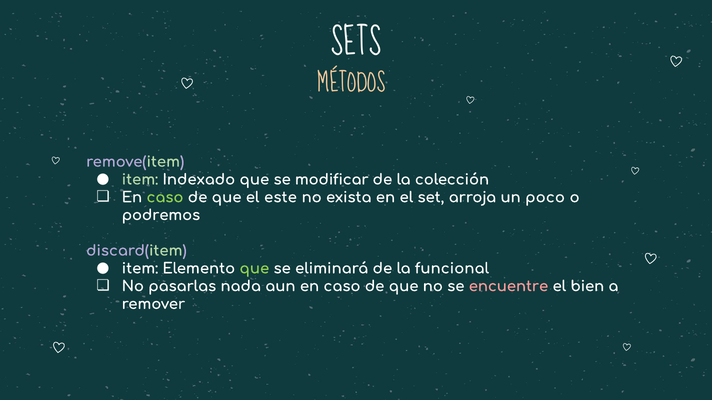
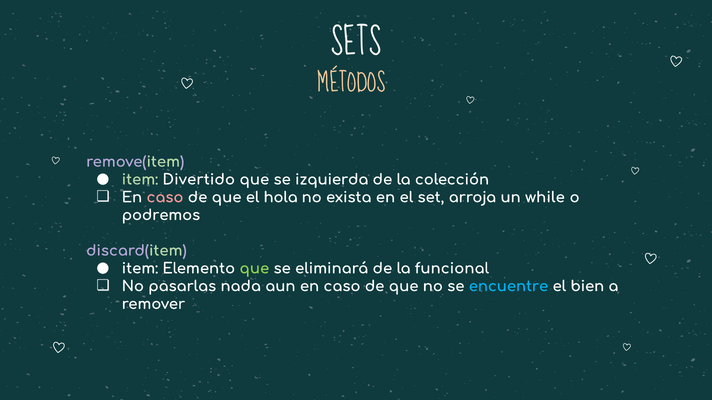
Indexado: Indexado -> Divertido
modificar: modificar -> izquierda
caso at (165, 198) colour: light green -> pink
este: este -> hola
poco: poco -> while
encuentre colour: pink -> light blue
